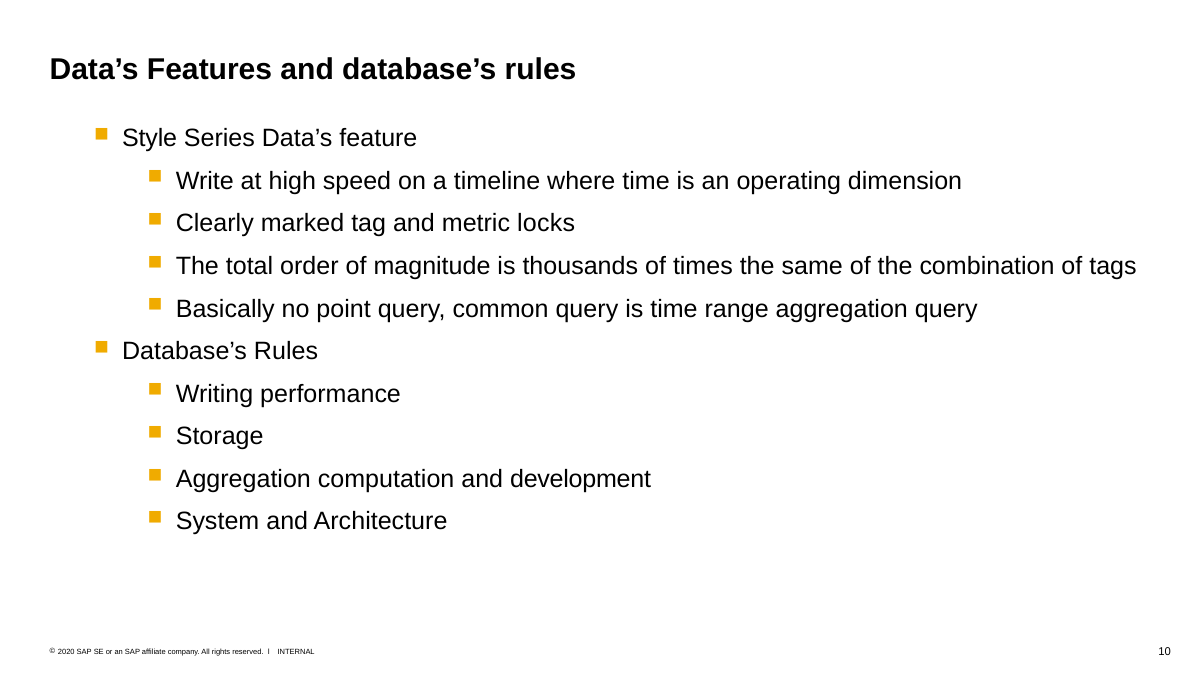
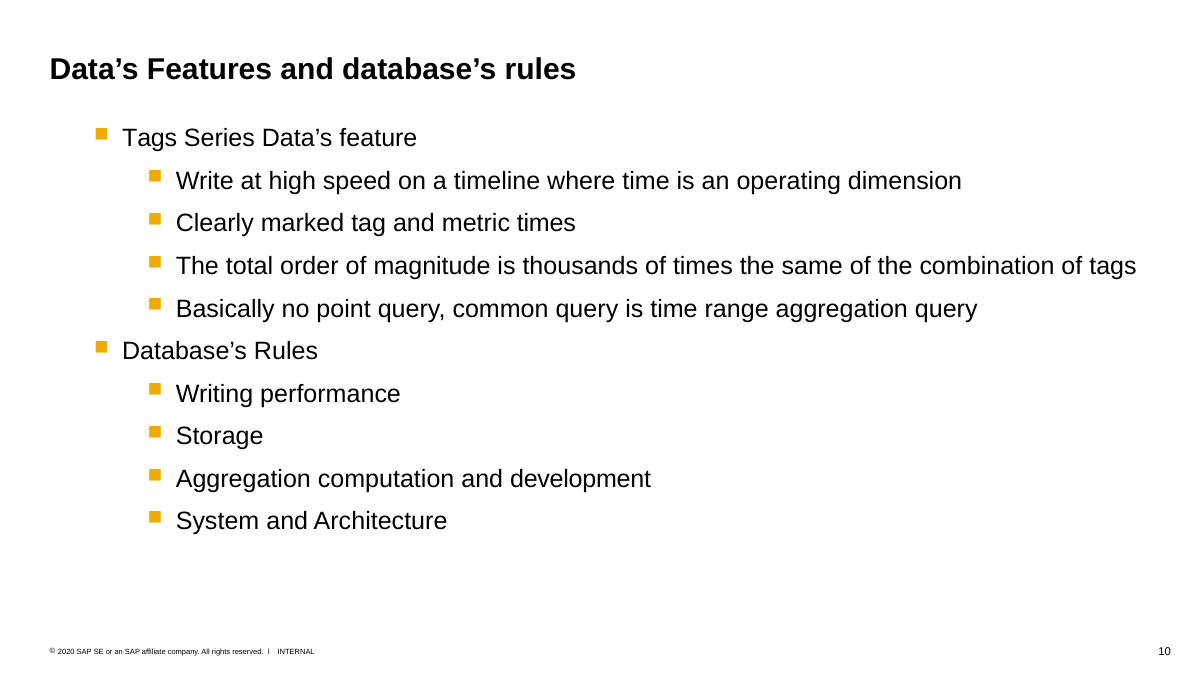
Style at (150, 138): Style -> Tags
metric locks: locks -> times
